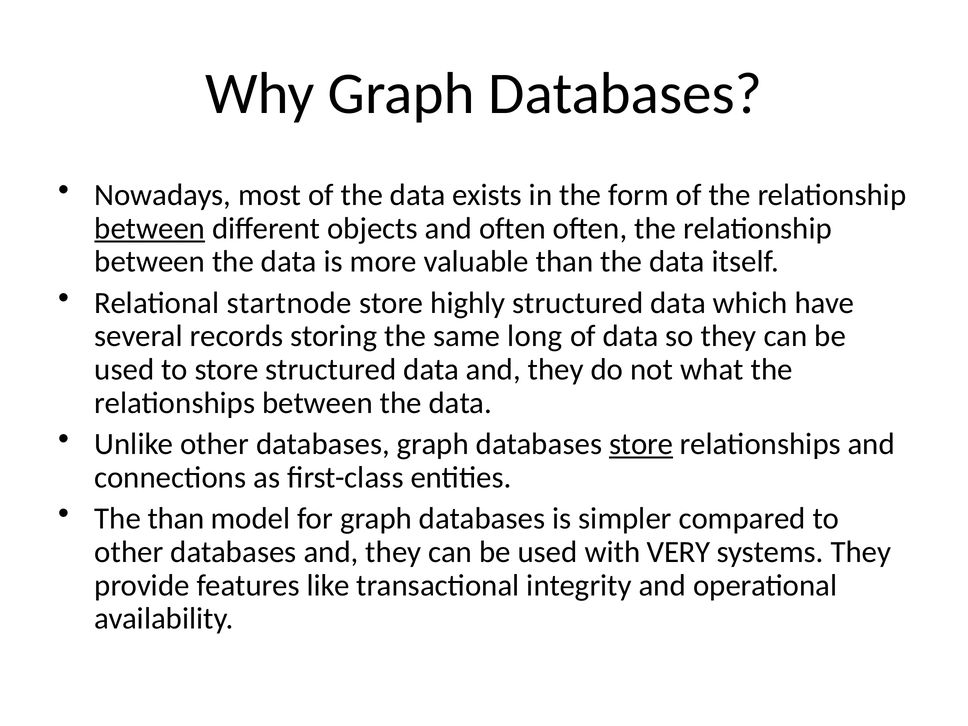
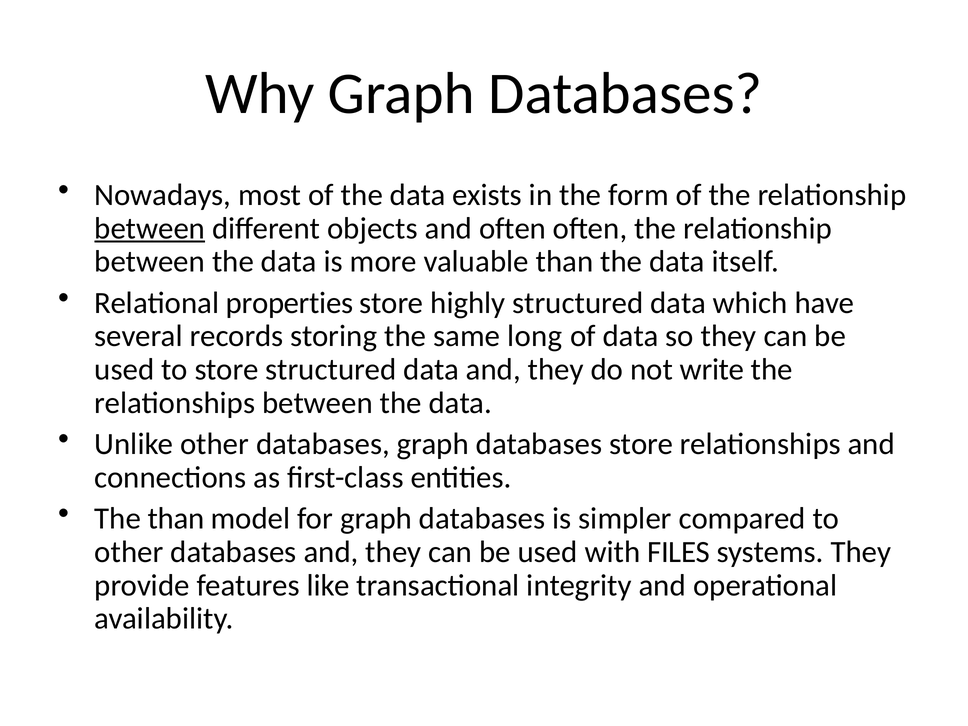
startnode: startnode -> properties
what: what -> write
store at (641, 444) underline: present -> none
VERY: VERY -> FILES
